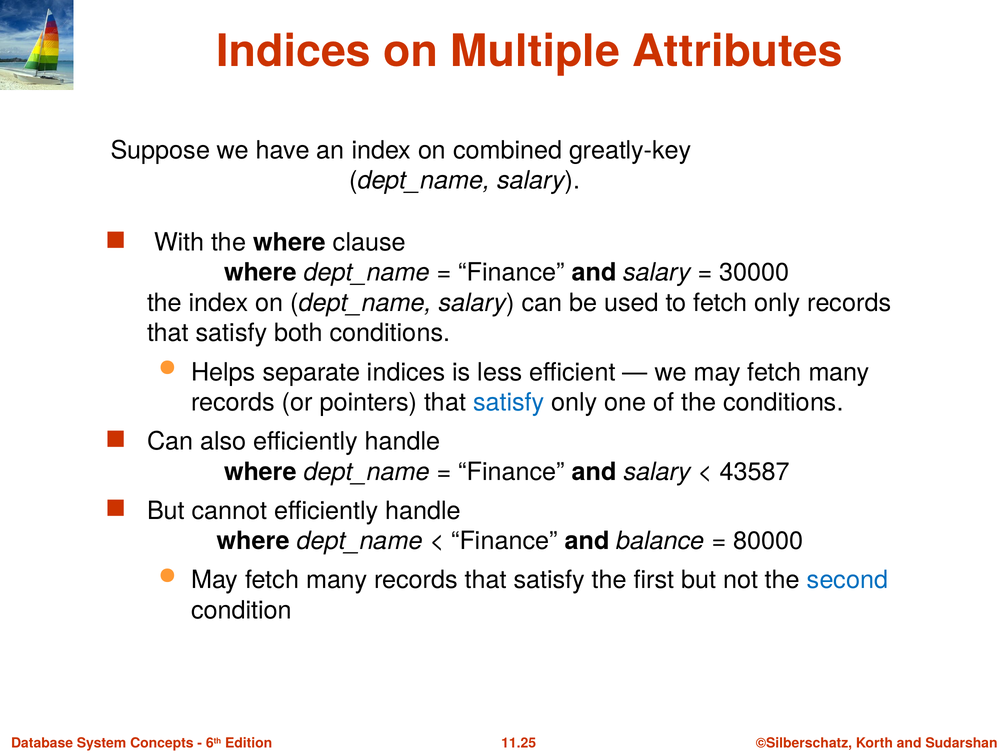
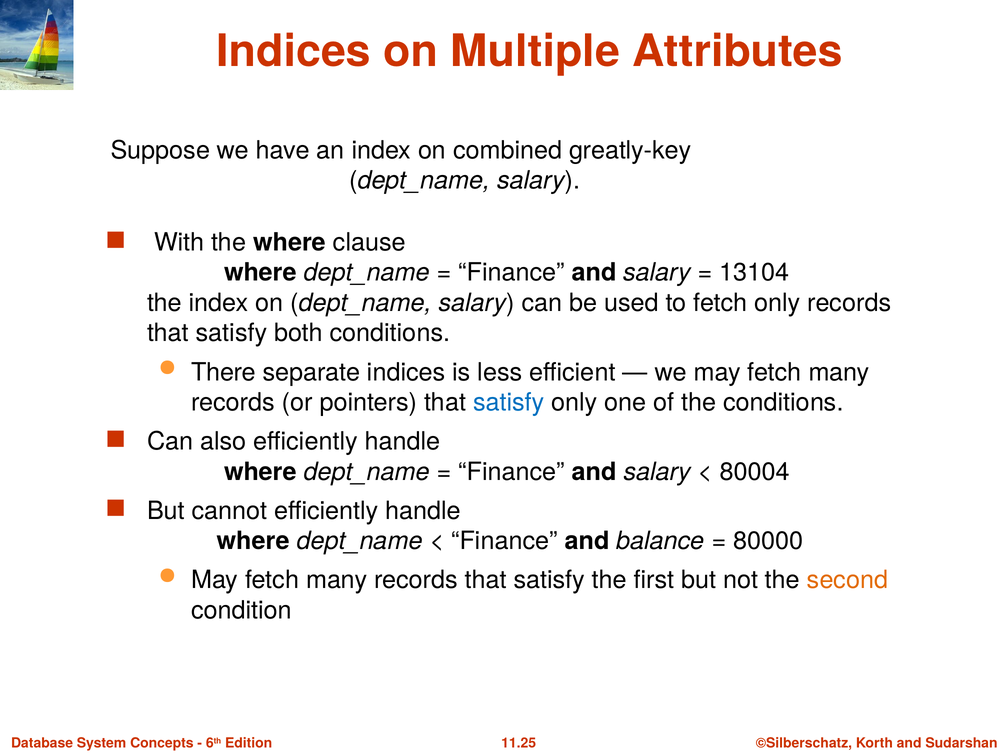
30000: 30000 -> 13104
Helps: Helps -> There
43587: 43587 -> 80004
second colour: blue -> orange
